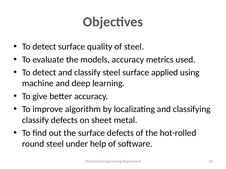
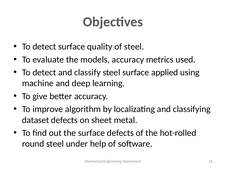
classify at (35, 120): classify -> dataset
